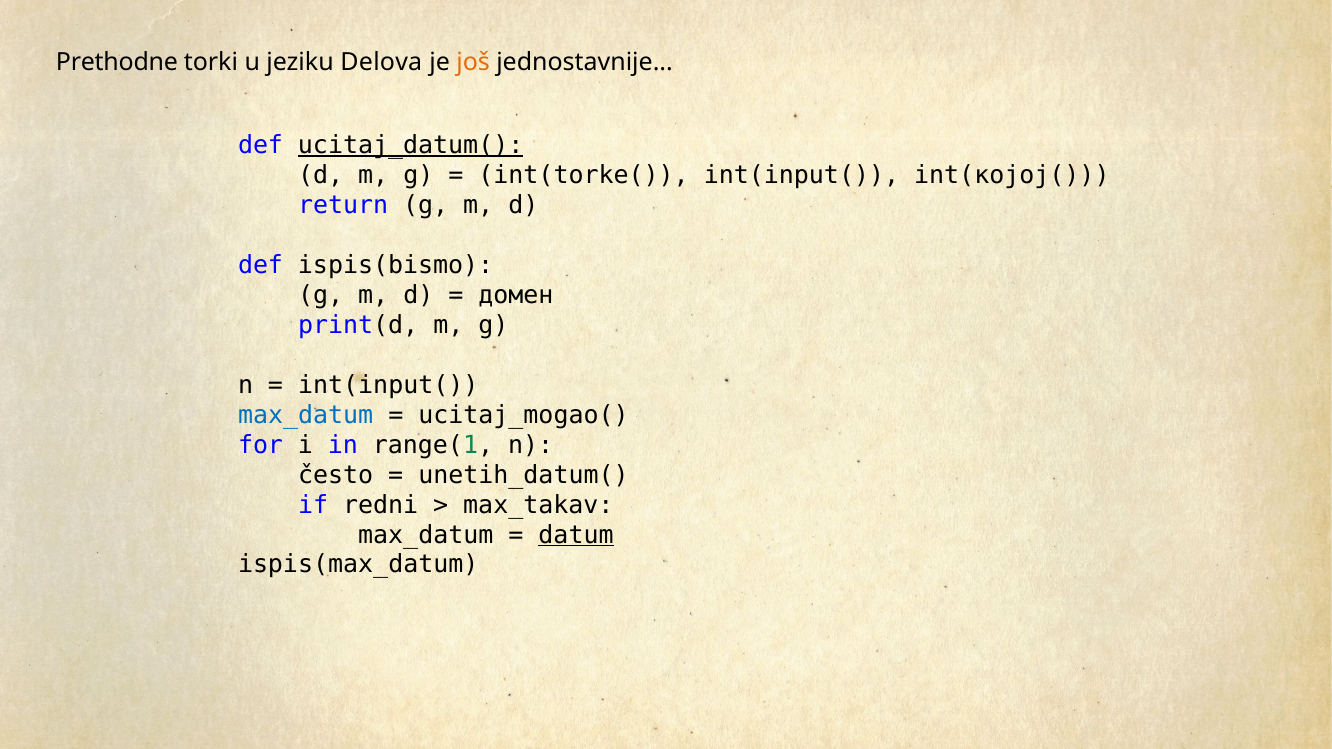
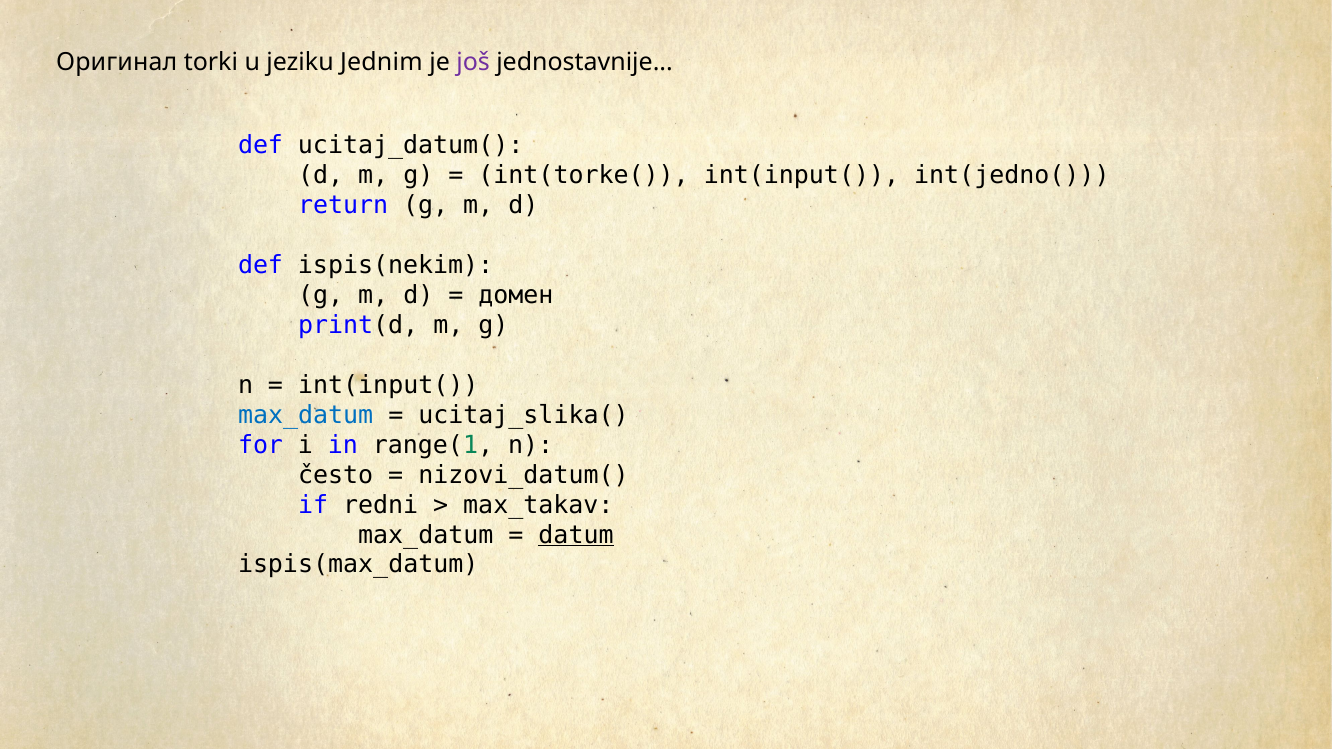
Prethodne: Prethodne -> Оригинал
Delova: Delova -> Jednim
još colour: orange -> purple
ucitaj_datum( underline: present -> none
int(којој(: int(којој( -> int(jedno(
ispis(bismo: ispis(bismo -> ispis(nekim
ucitaj_mogao(: ucitaj_mogao( -> ucitaj_slika(
unetih_datum(: unetih_datum( -> nizovi_datum(
